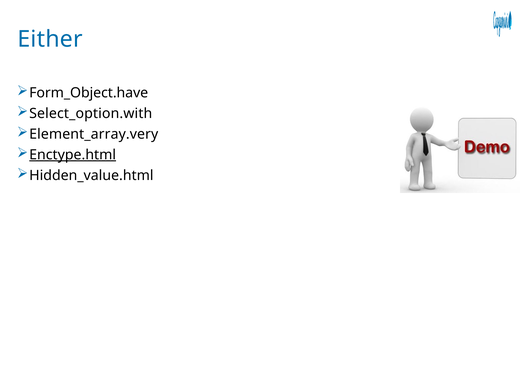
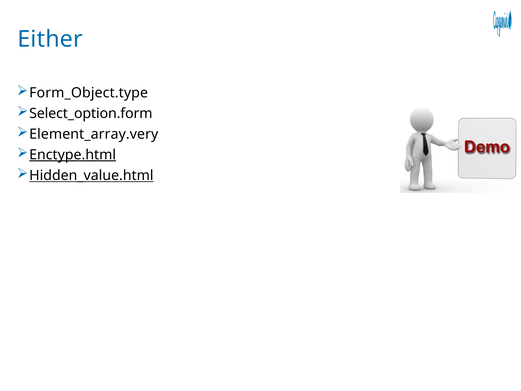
Form_Object.have: Form_Object.have -> Form_Object.type
Select_option.with: Select_option.with -> Select_option.form
Hidden_value.html underline: none -> present
